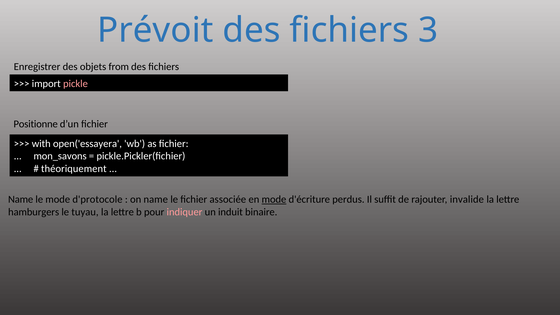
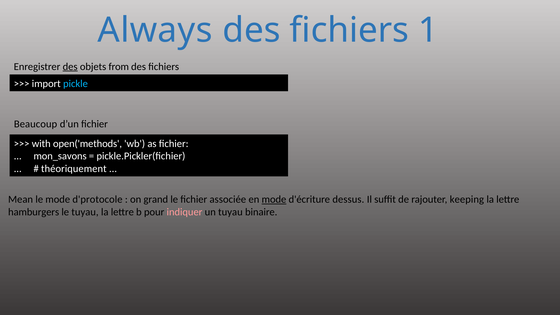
Prévoit: Prévoit -> Always
3: 3 -> 1
des at (70, 67) underline: none -> present
pickle colour: pink -> light blue
Positionne: Positionne -> Beaucoup
open('essayera: open('essayera -> open('methods
Name at (21, 199): Name -> Mean
on name: name -> grand
perdus: perdus -> dessus
invalide: invalide -> keeping
un induit: induit -> tuyau
